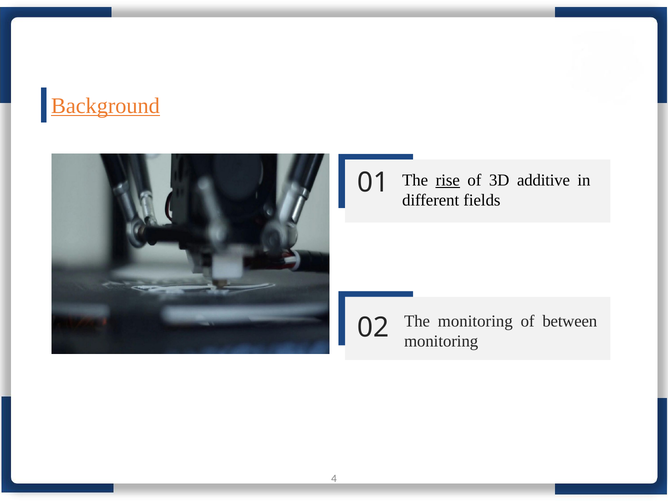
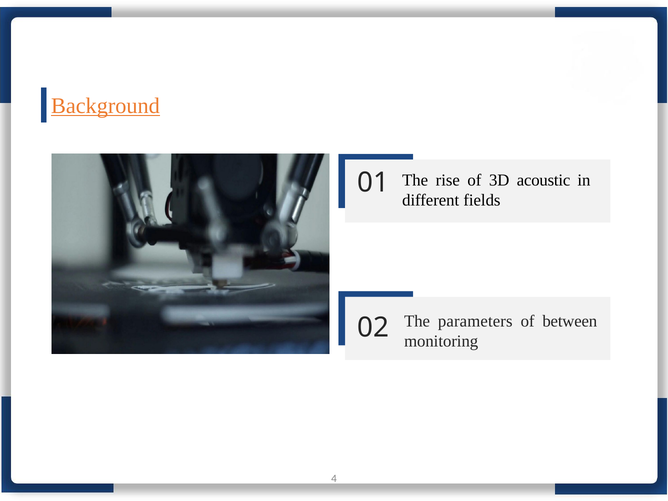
rise underline: present -> none
additive: additive -> acoustic
The monitoring: monitoring -> parameters
